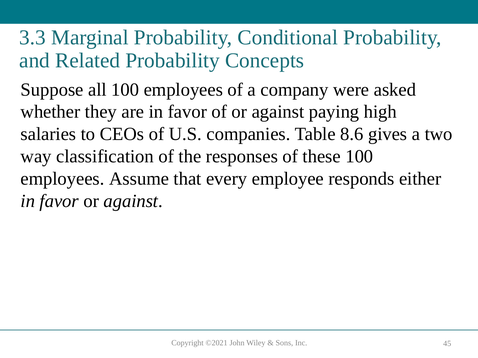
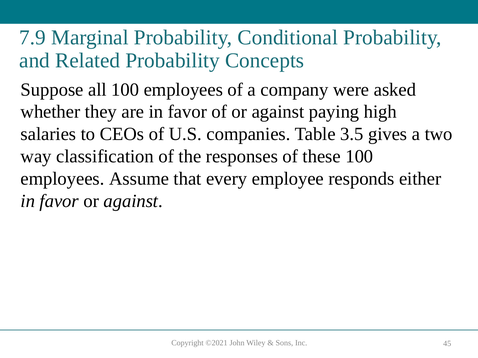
3.3: 3.3 -> 7.9
8.6: 8.6 -> 3.5
